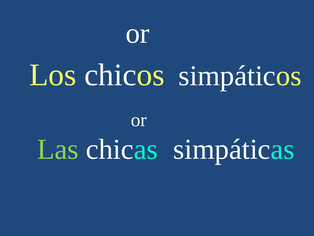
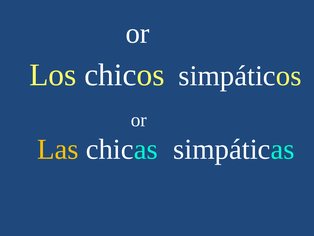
Las colour: light green -> yellow
